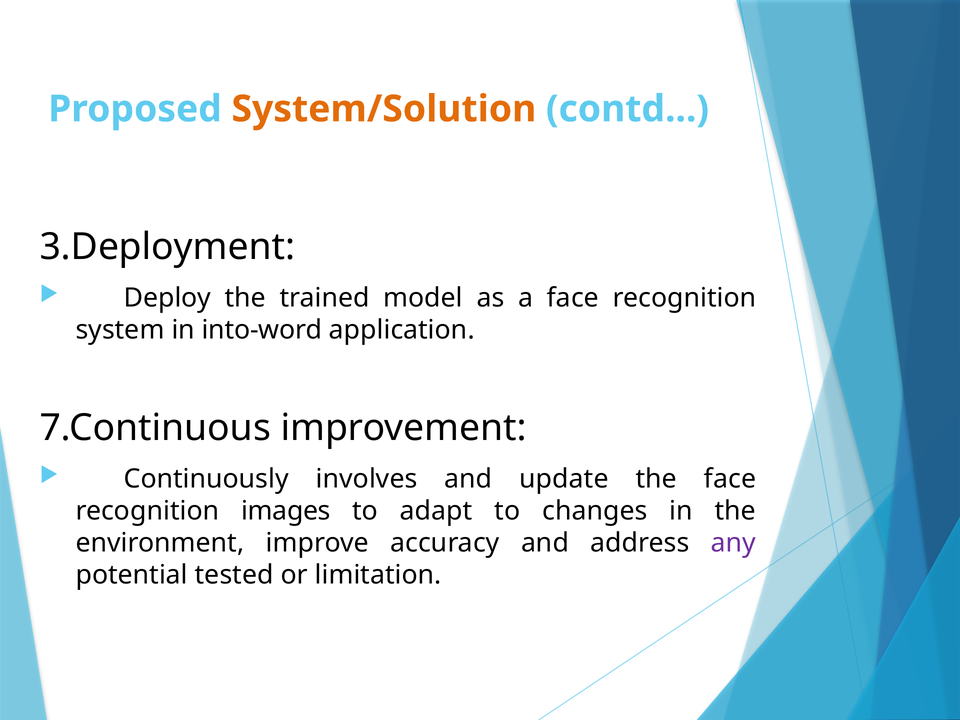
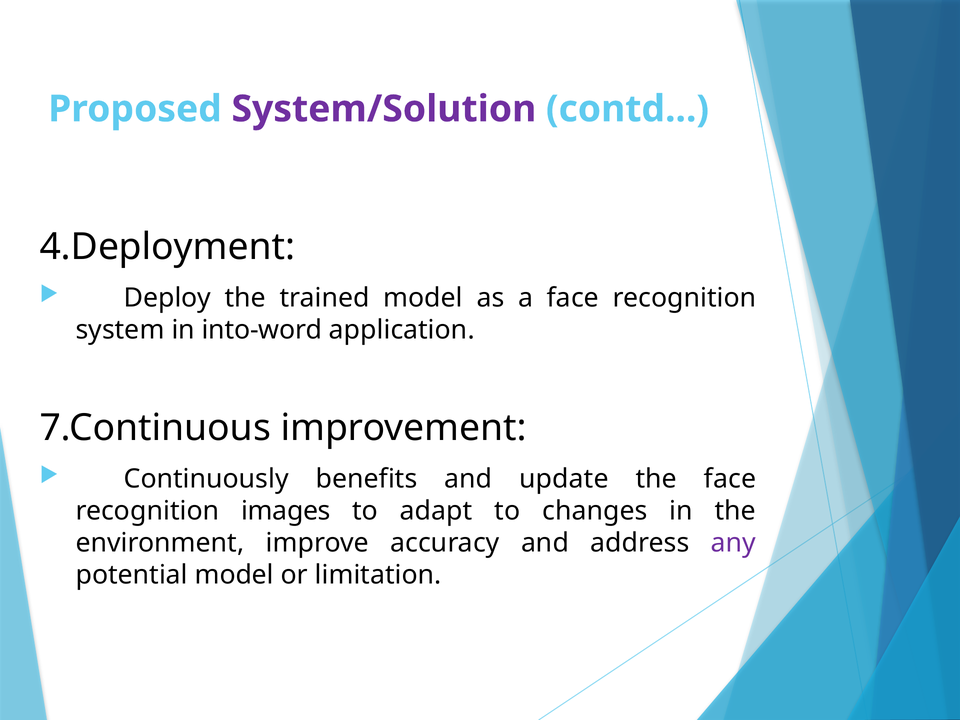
System/Solution colour: orange -> purple
3.Deployment: 3.Deployment -> 4.Deployment
involves: involves -> benefits
potential tested: tested -> model
